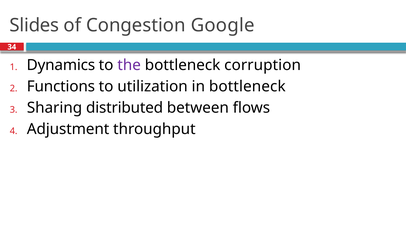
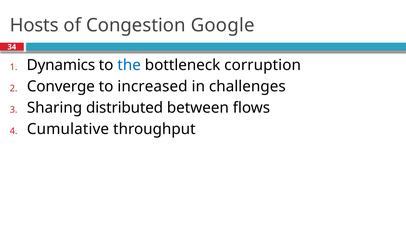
Slides: Slides -> Hosts
the colour: purple -> blue
Functions: Functions -> Converge
utilization: utilization -> increased
in bottleneck: bottleneck -> challenges
Adjustment: Adjustment -> Cumulative
